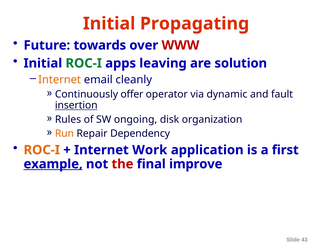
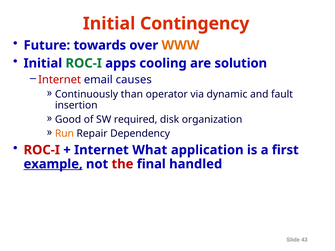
Propagating: Propagating -> Contingency
WWW colour: red -> orange
leaving: leaving -> cooling
Internet at (60, 80) colour: orange -> red
cleanly: cleanly -> causes
offer: offer -> than
insertion underline: present -> none
Rules: Rules -> Good
ongoing: ongoing -> required
ROC-I at (42, 150) colour: orange -> red
Work: Work -> What
improve: improve -> handled
